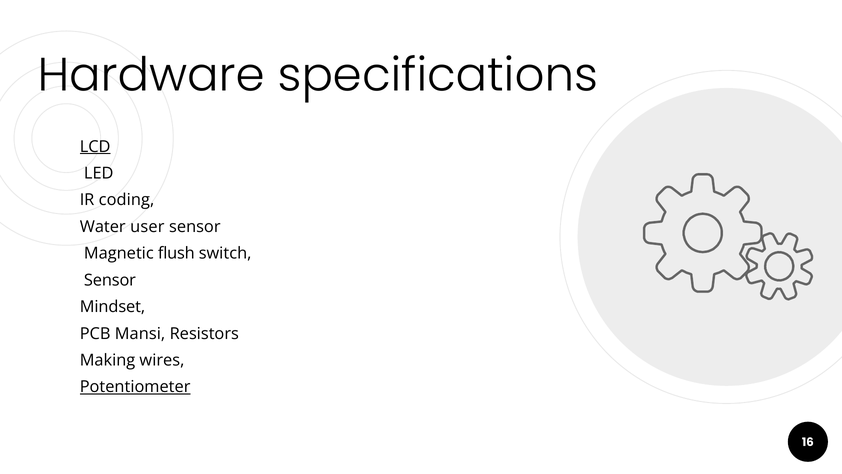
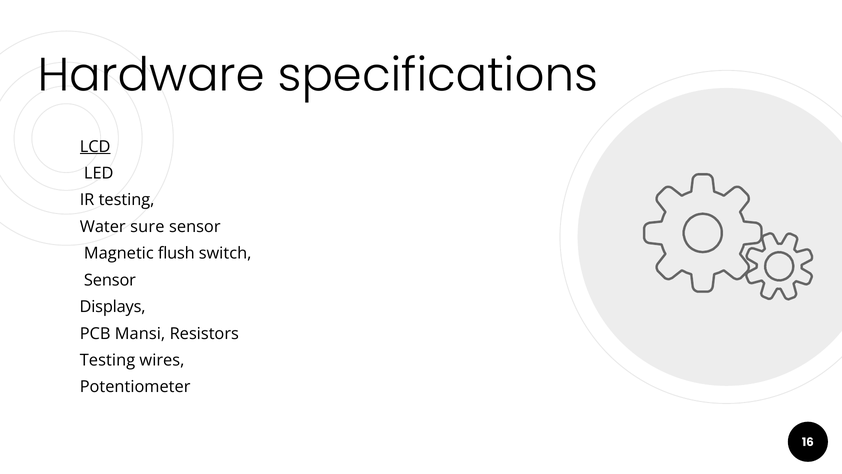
IR coding: coding -> testing
user: user -> sure
Mindset: Mindset -> Displays
Making at (108, 360): Making -> Testing
Potentiometer underline: present -> none
